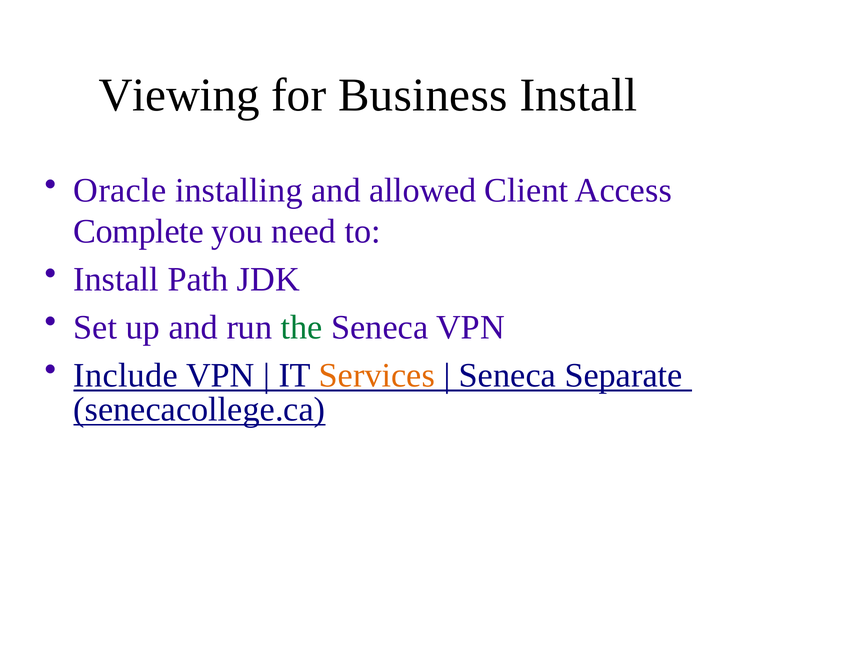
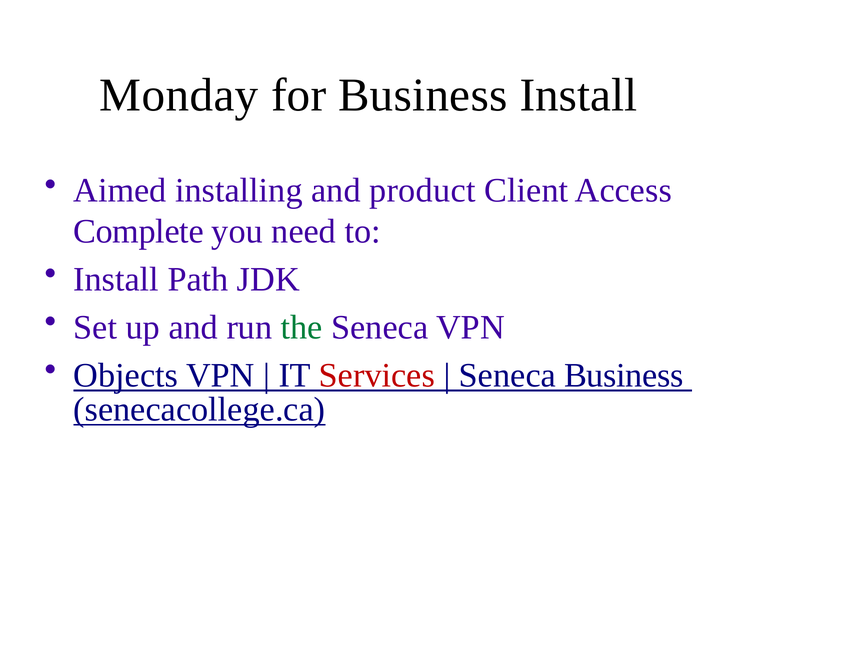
Viewing: Viewing -> Monday
Oracle: Oracle -> Aimed
allowed: allowed -> product
Include: Include -> Objects
Services colour: orange -> red
Seneca Separate: Separate -> Business
